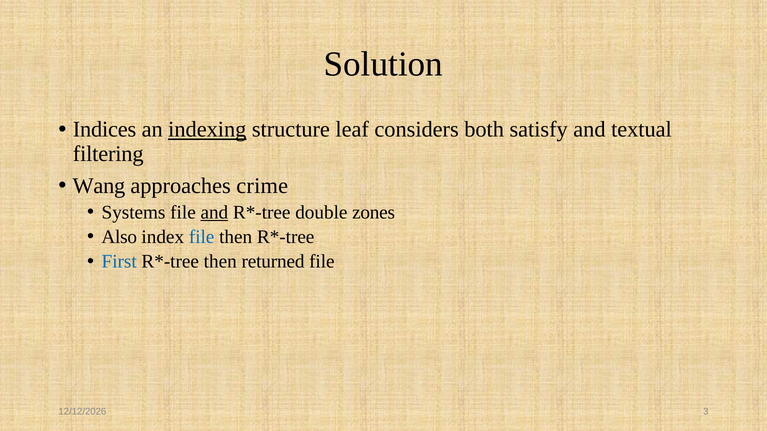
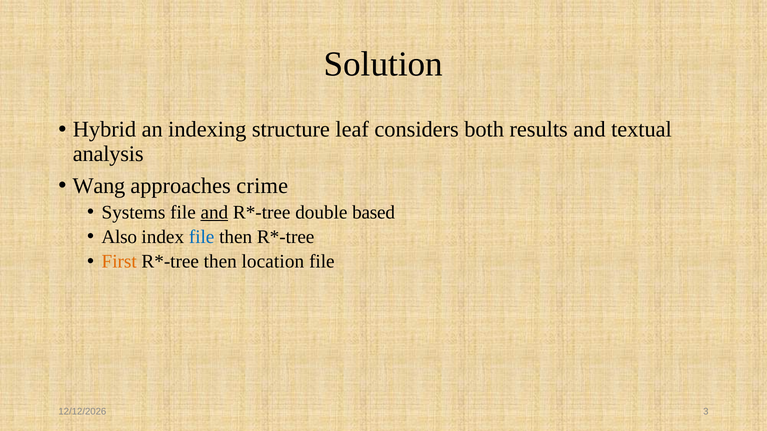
Indices: Indices -> Hybrid
indexing underline: present -> none
satisfy: satisfy -> results
filtering: filtering -> analysis
zones: zones -> based
First colour: blue -> orange
returned: returned -> location
